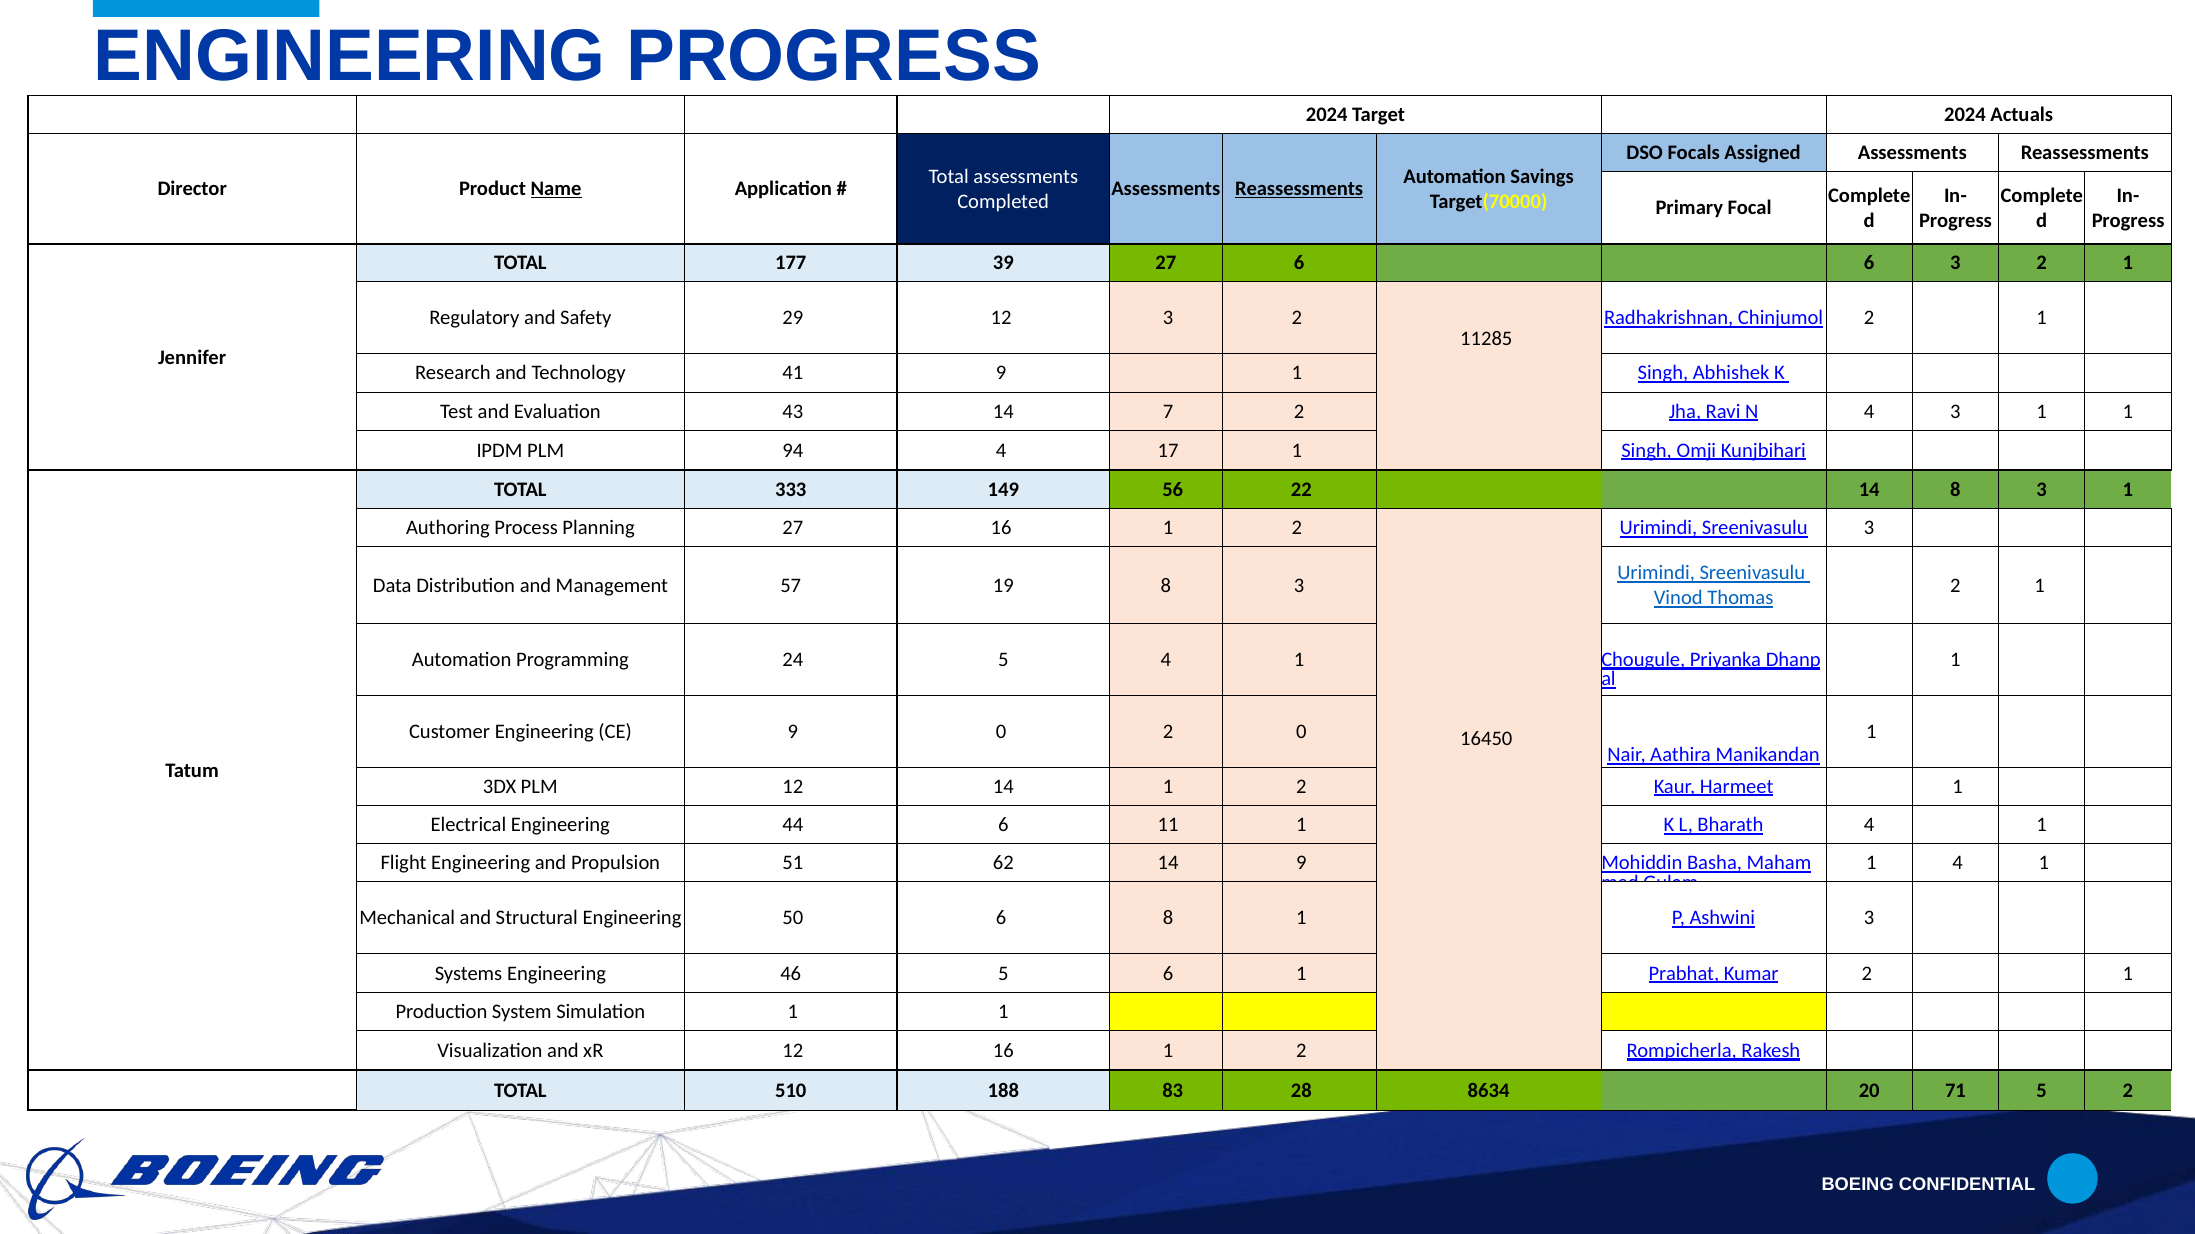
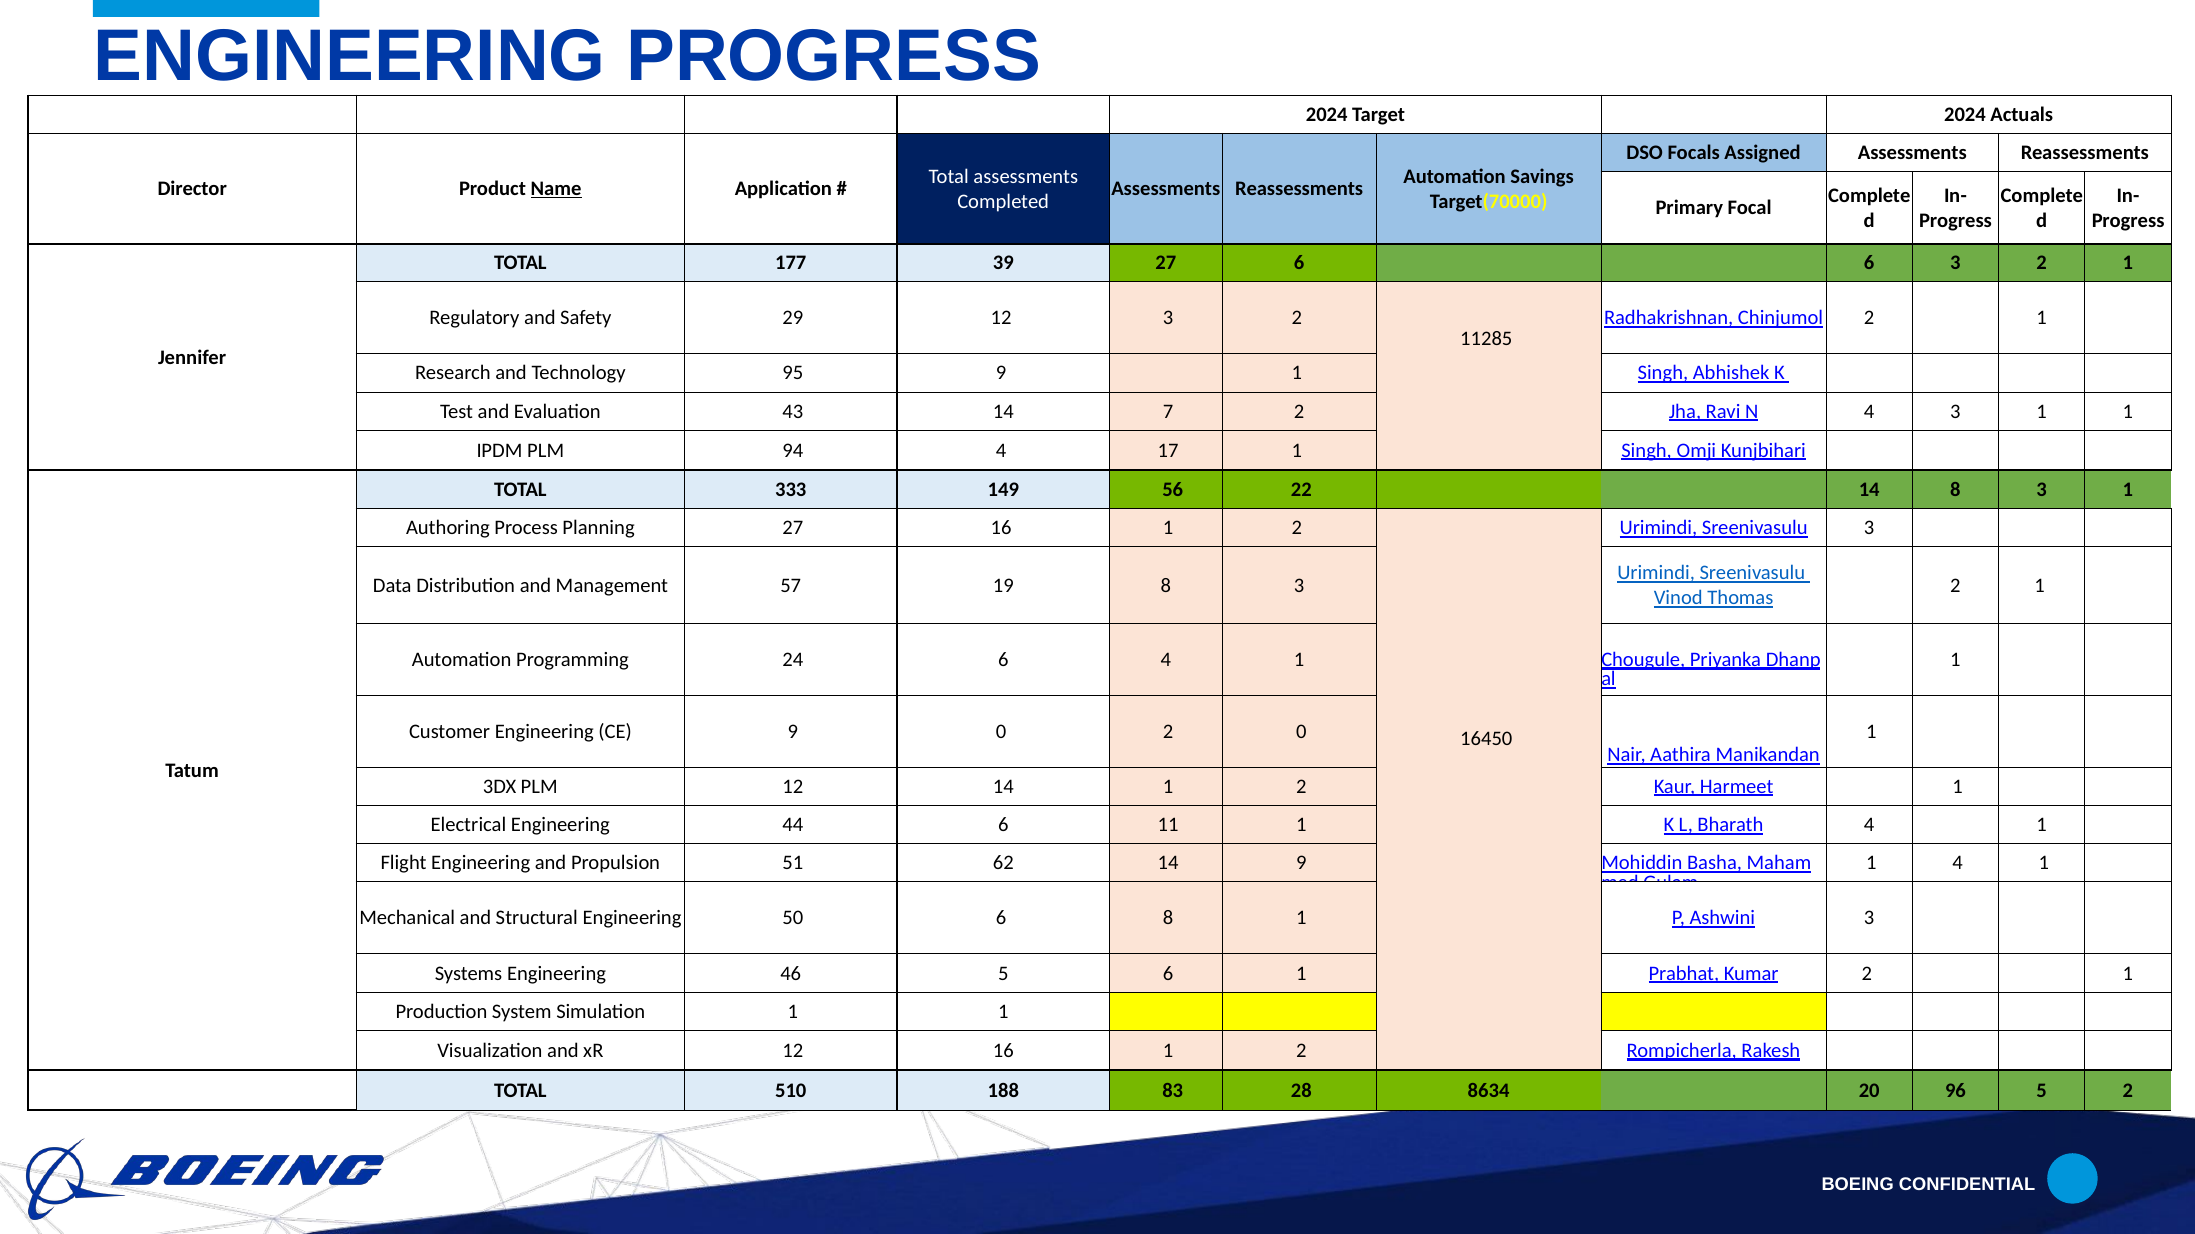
Reassessments at (1299, 189) underline: present -> none
41: 41 -> 95
24 5: 5 -> 6
71: 71 -> 96
